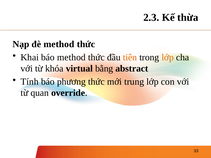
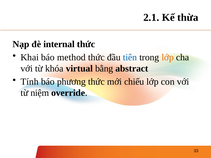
2.3: 2.3 -> 2.1
đè method: method -> internal
tiên colour: orange -> blue
trung: trung -> chiếu
quan: quan -> niệm
